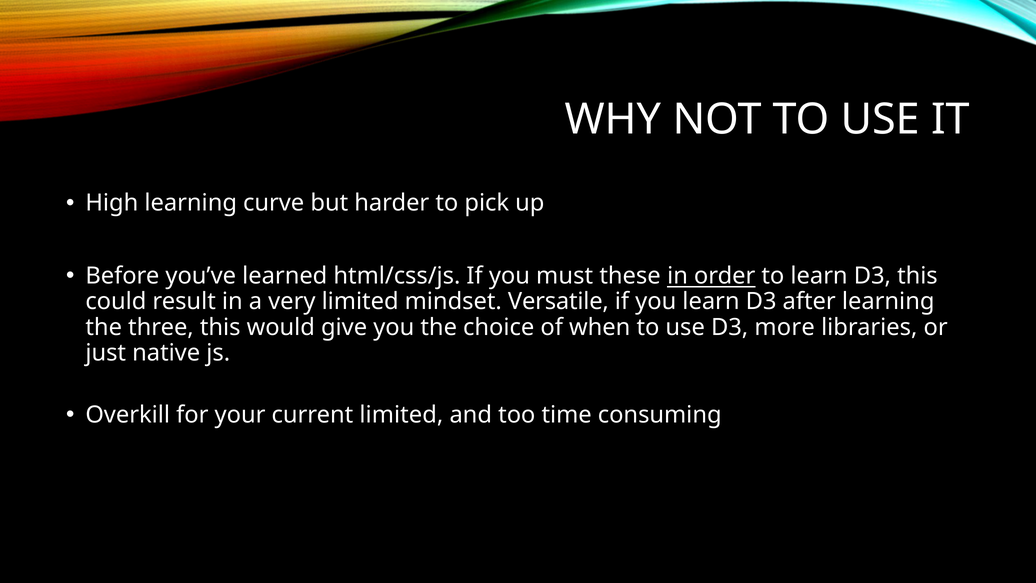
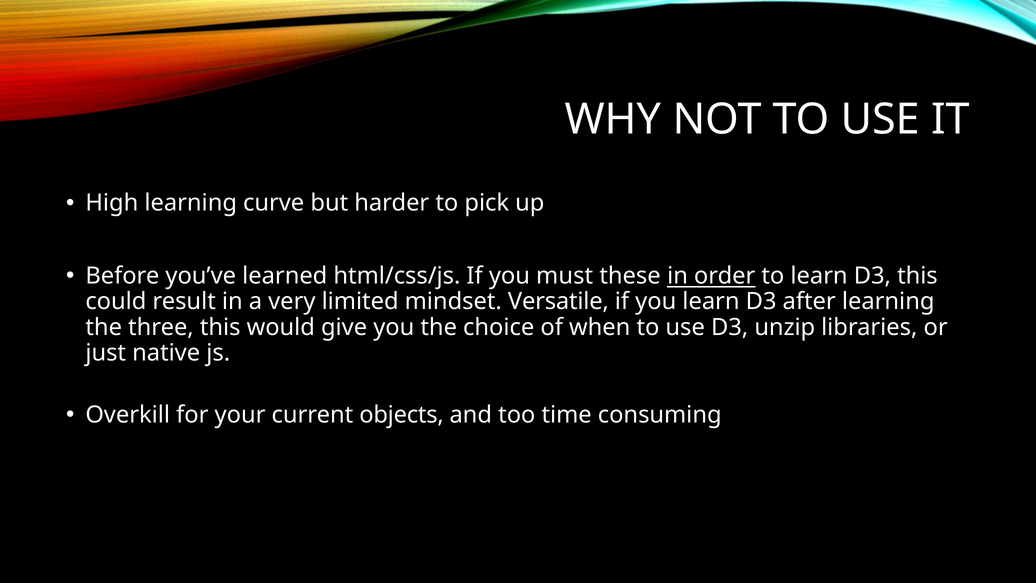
more: more -> unzip
current limited: limited -> objects
